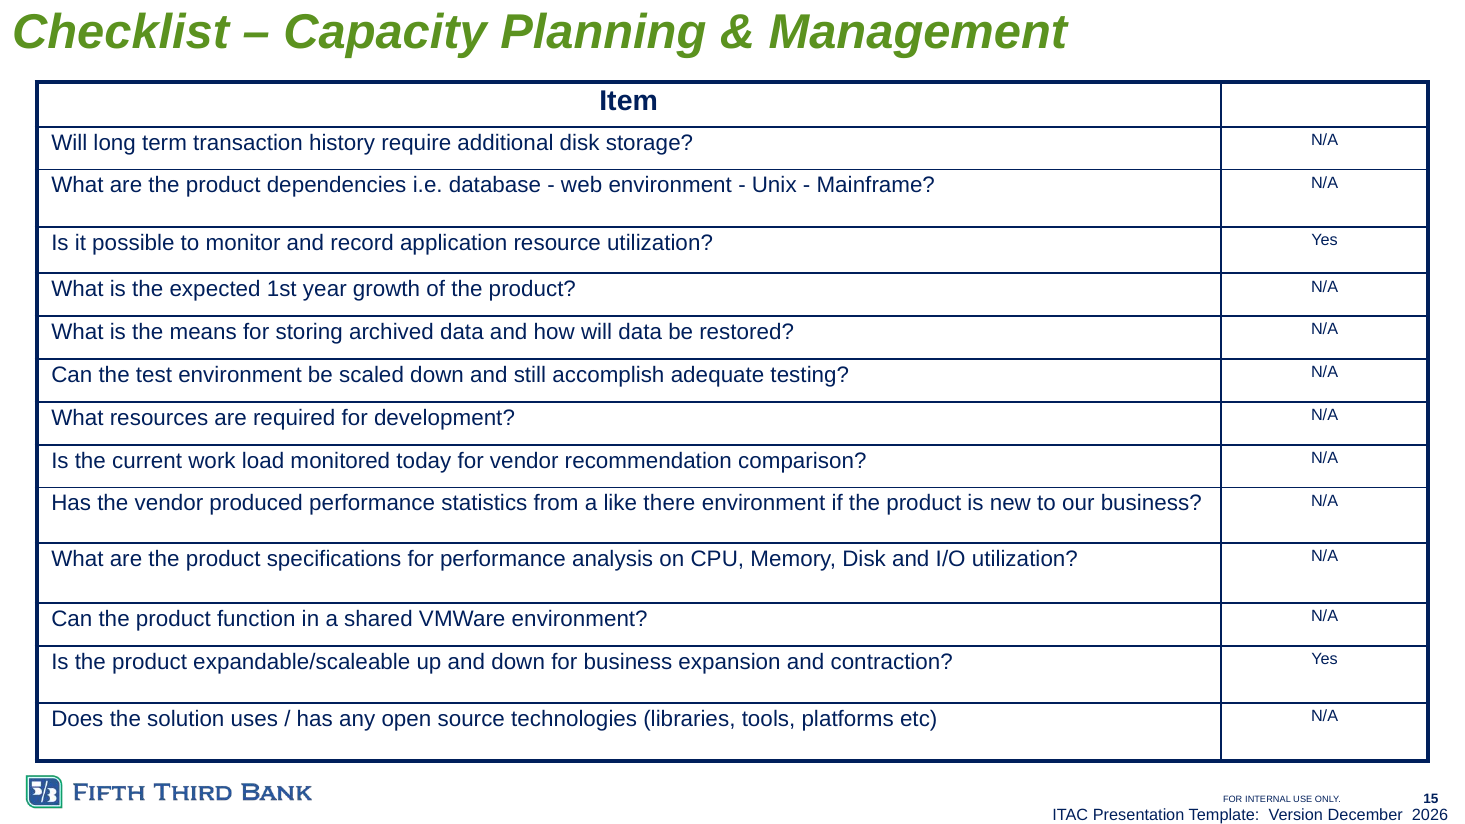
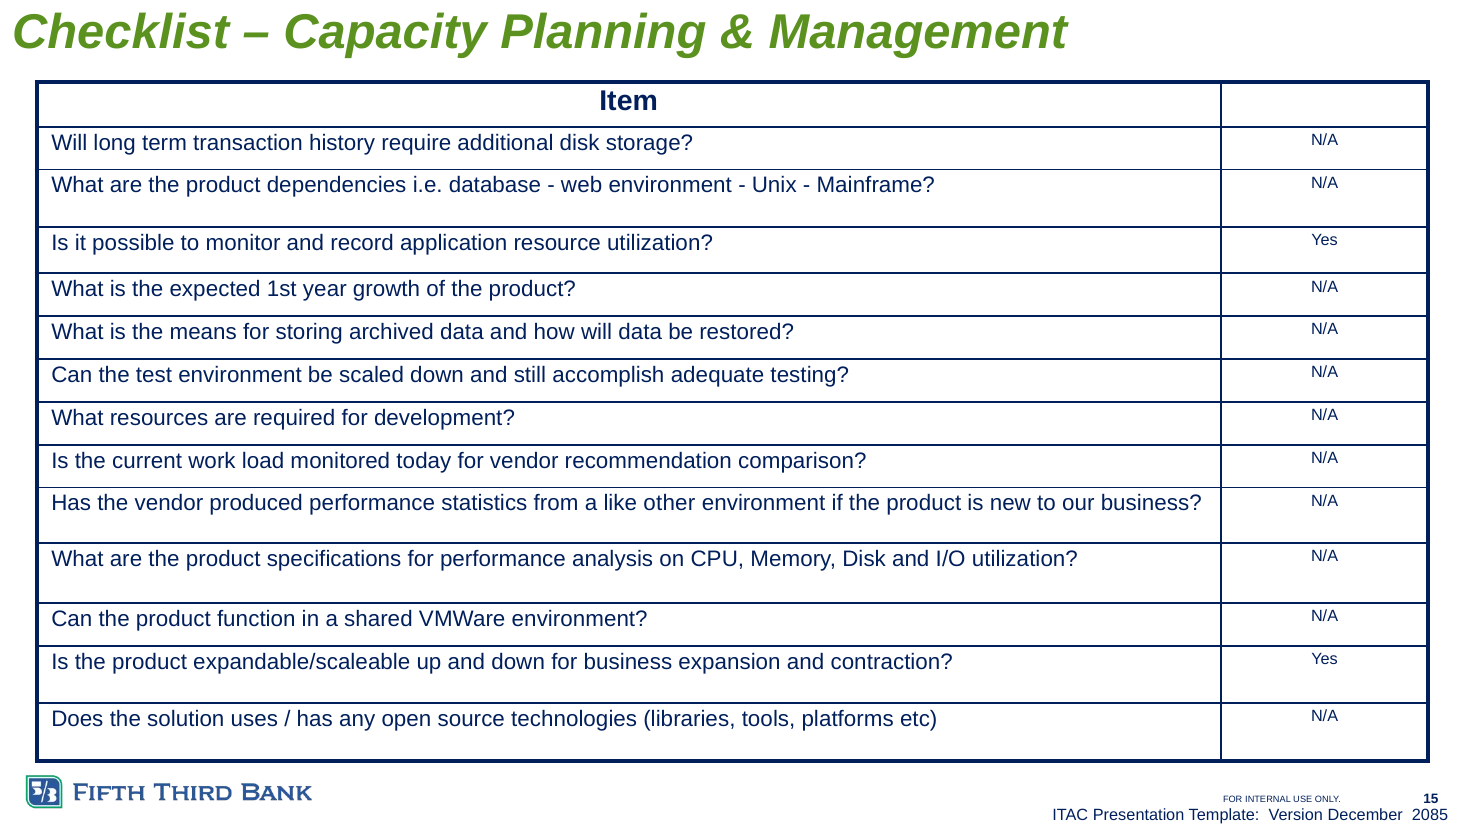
there: there -> other
2026: 2026 -> 2085
